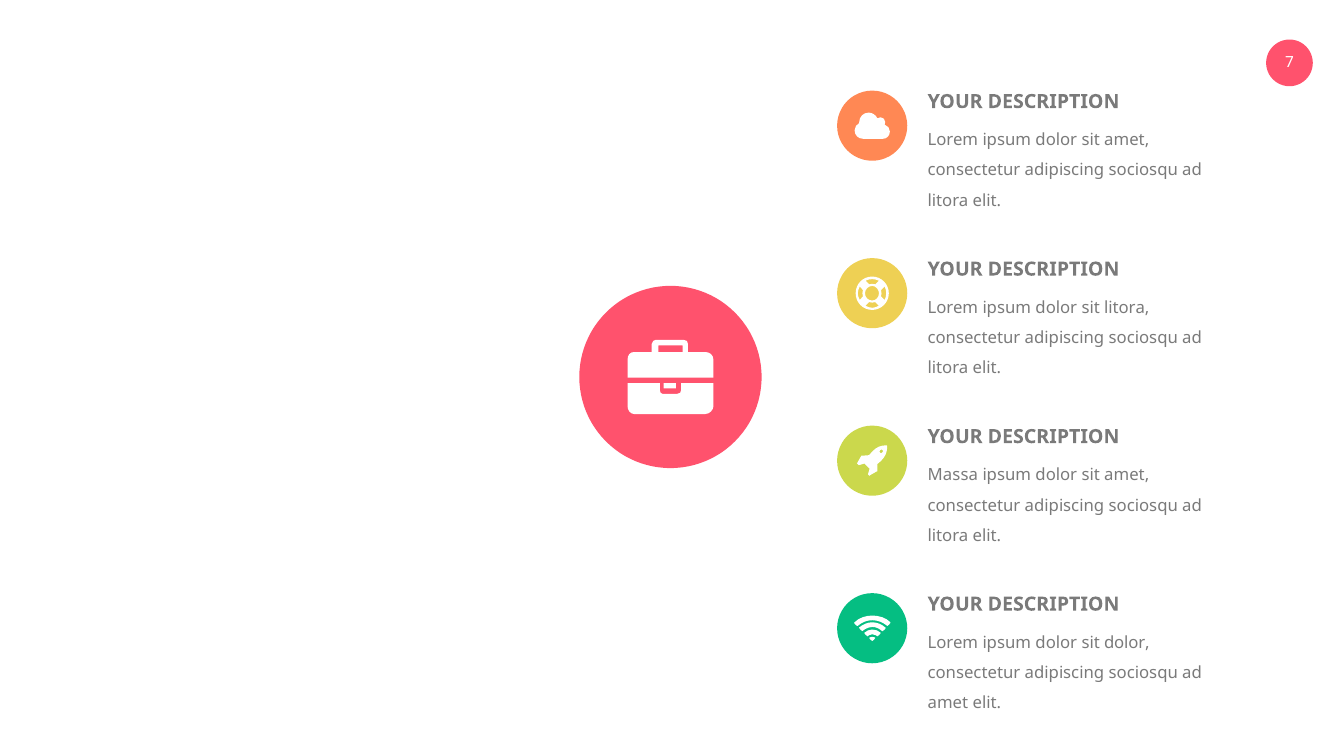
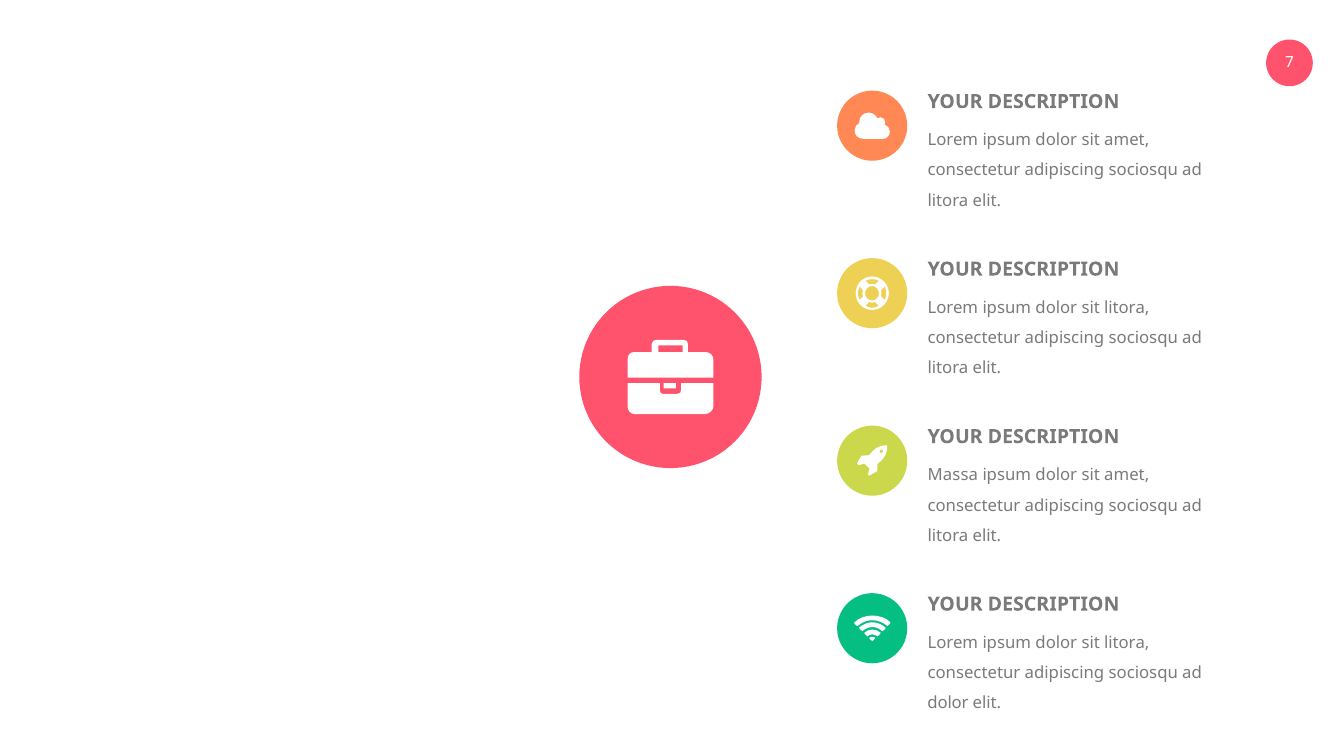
dolor at (1127, 643): dolor -> litora
amet at (948, 703): amet -> dolor
